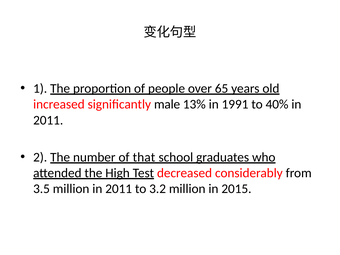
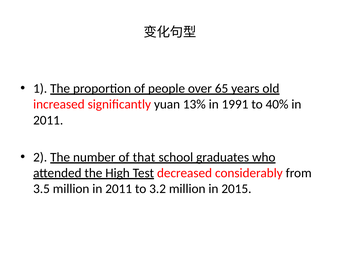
male: male -> yuan
